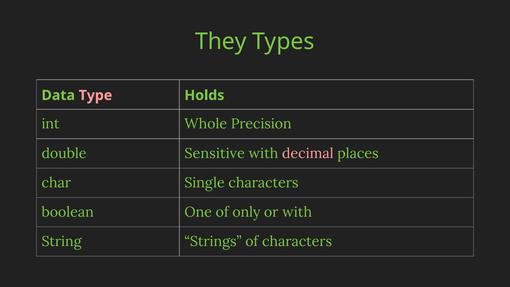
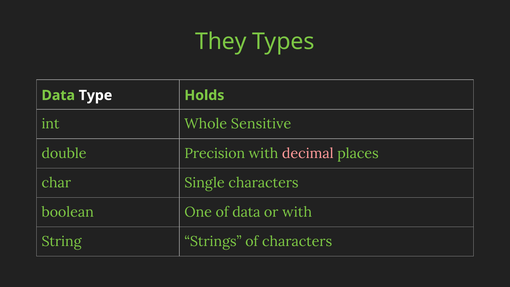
Type colour: pink -> white
Precision: Precision -> Sensitive
Sensitive: Sensitive -> Precision
of only: only -> data
